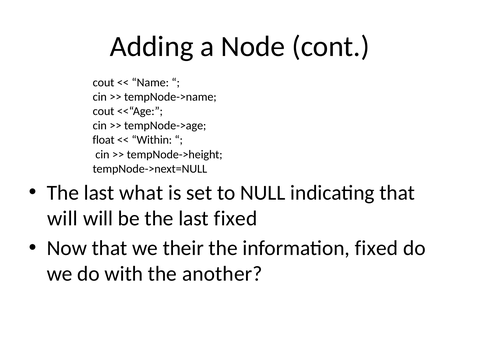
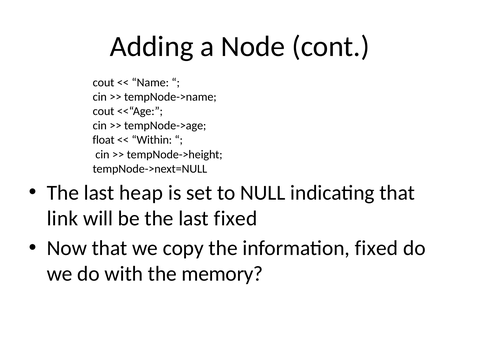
what: what -> heap
will at (62, 218): will -> link
their: their -> copy
another: another -> memory
